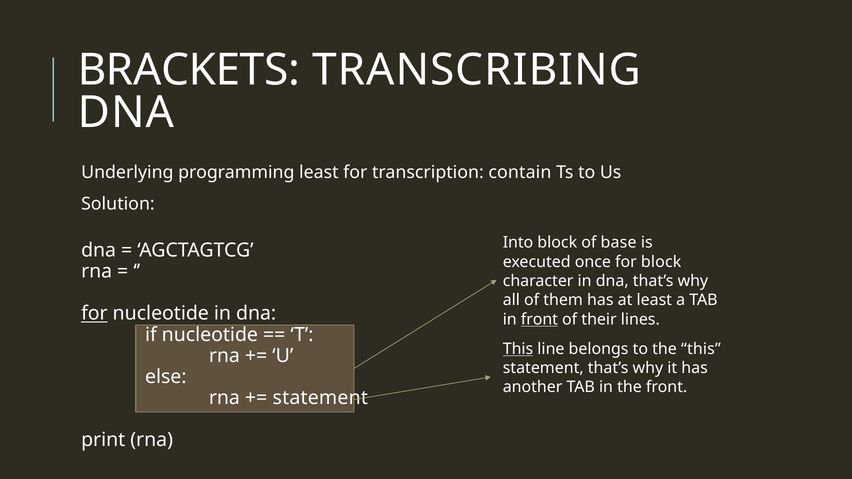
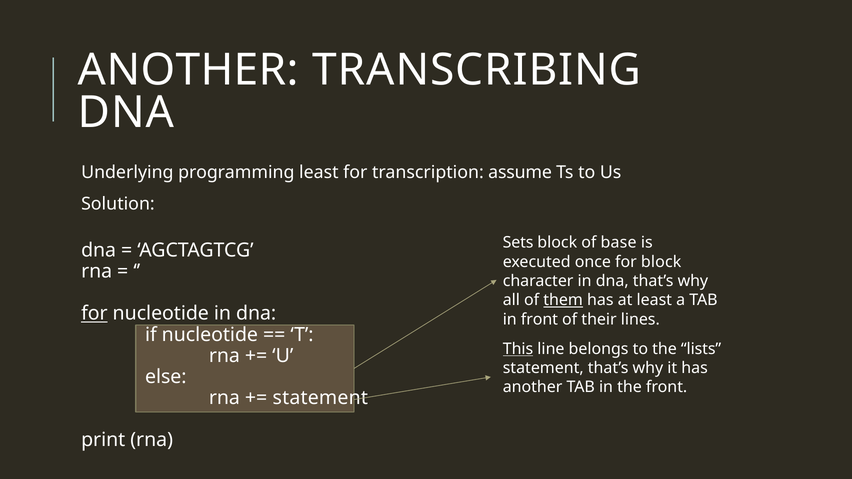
BRACKETS at (189, 70): BRACKETS -> ANOTHER
contain: contain -> assume
Into: Into -> Sets
them underline: none -> present
front at (539, 320) underline: present -> none
the this: this -> lists
